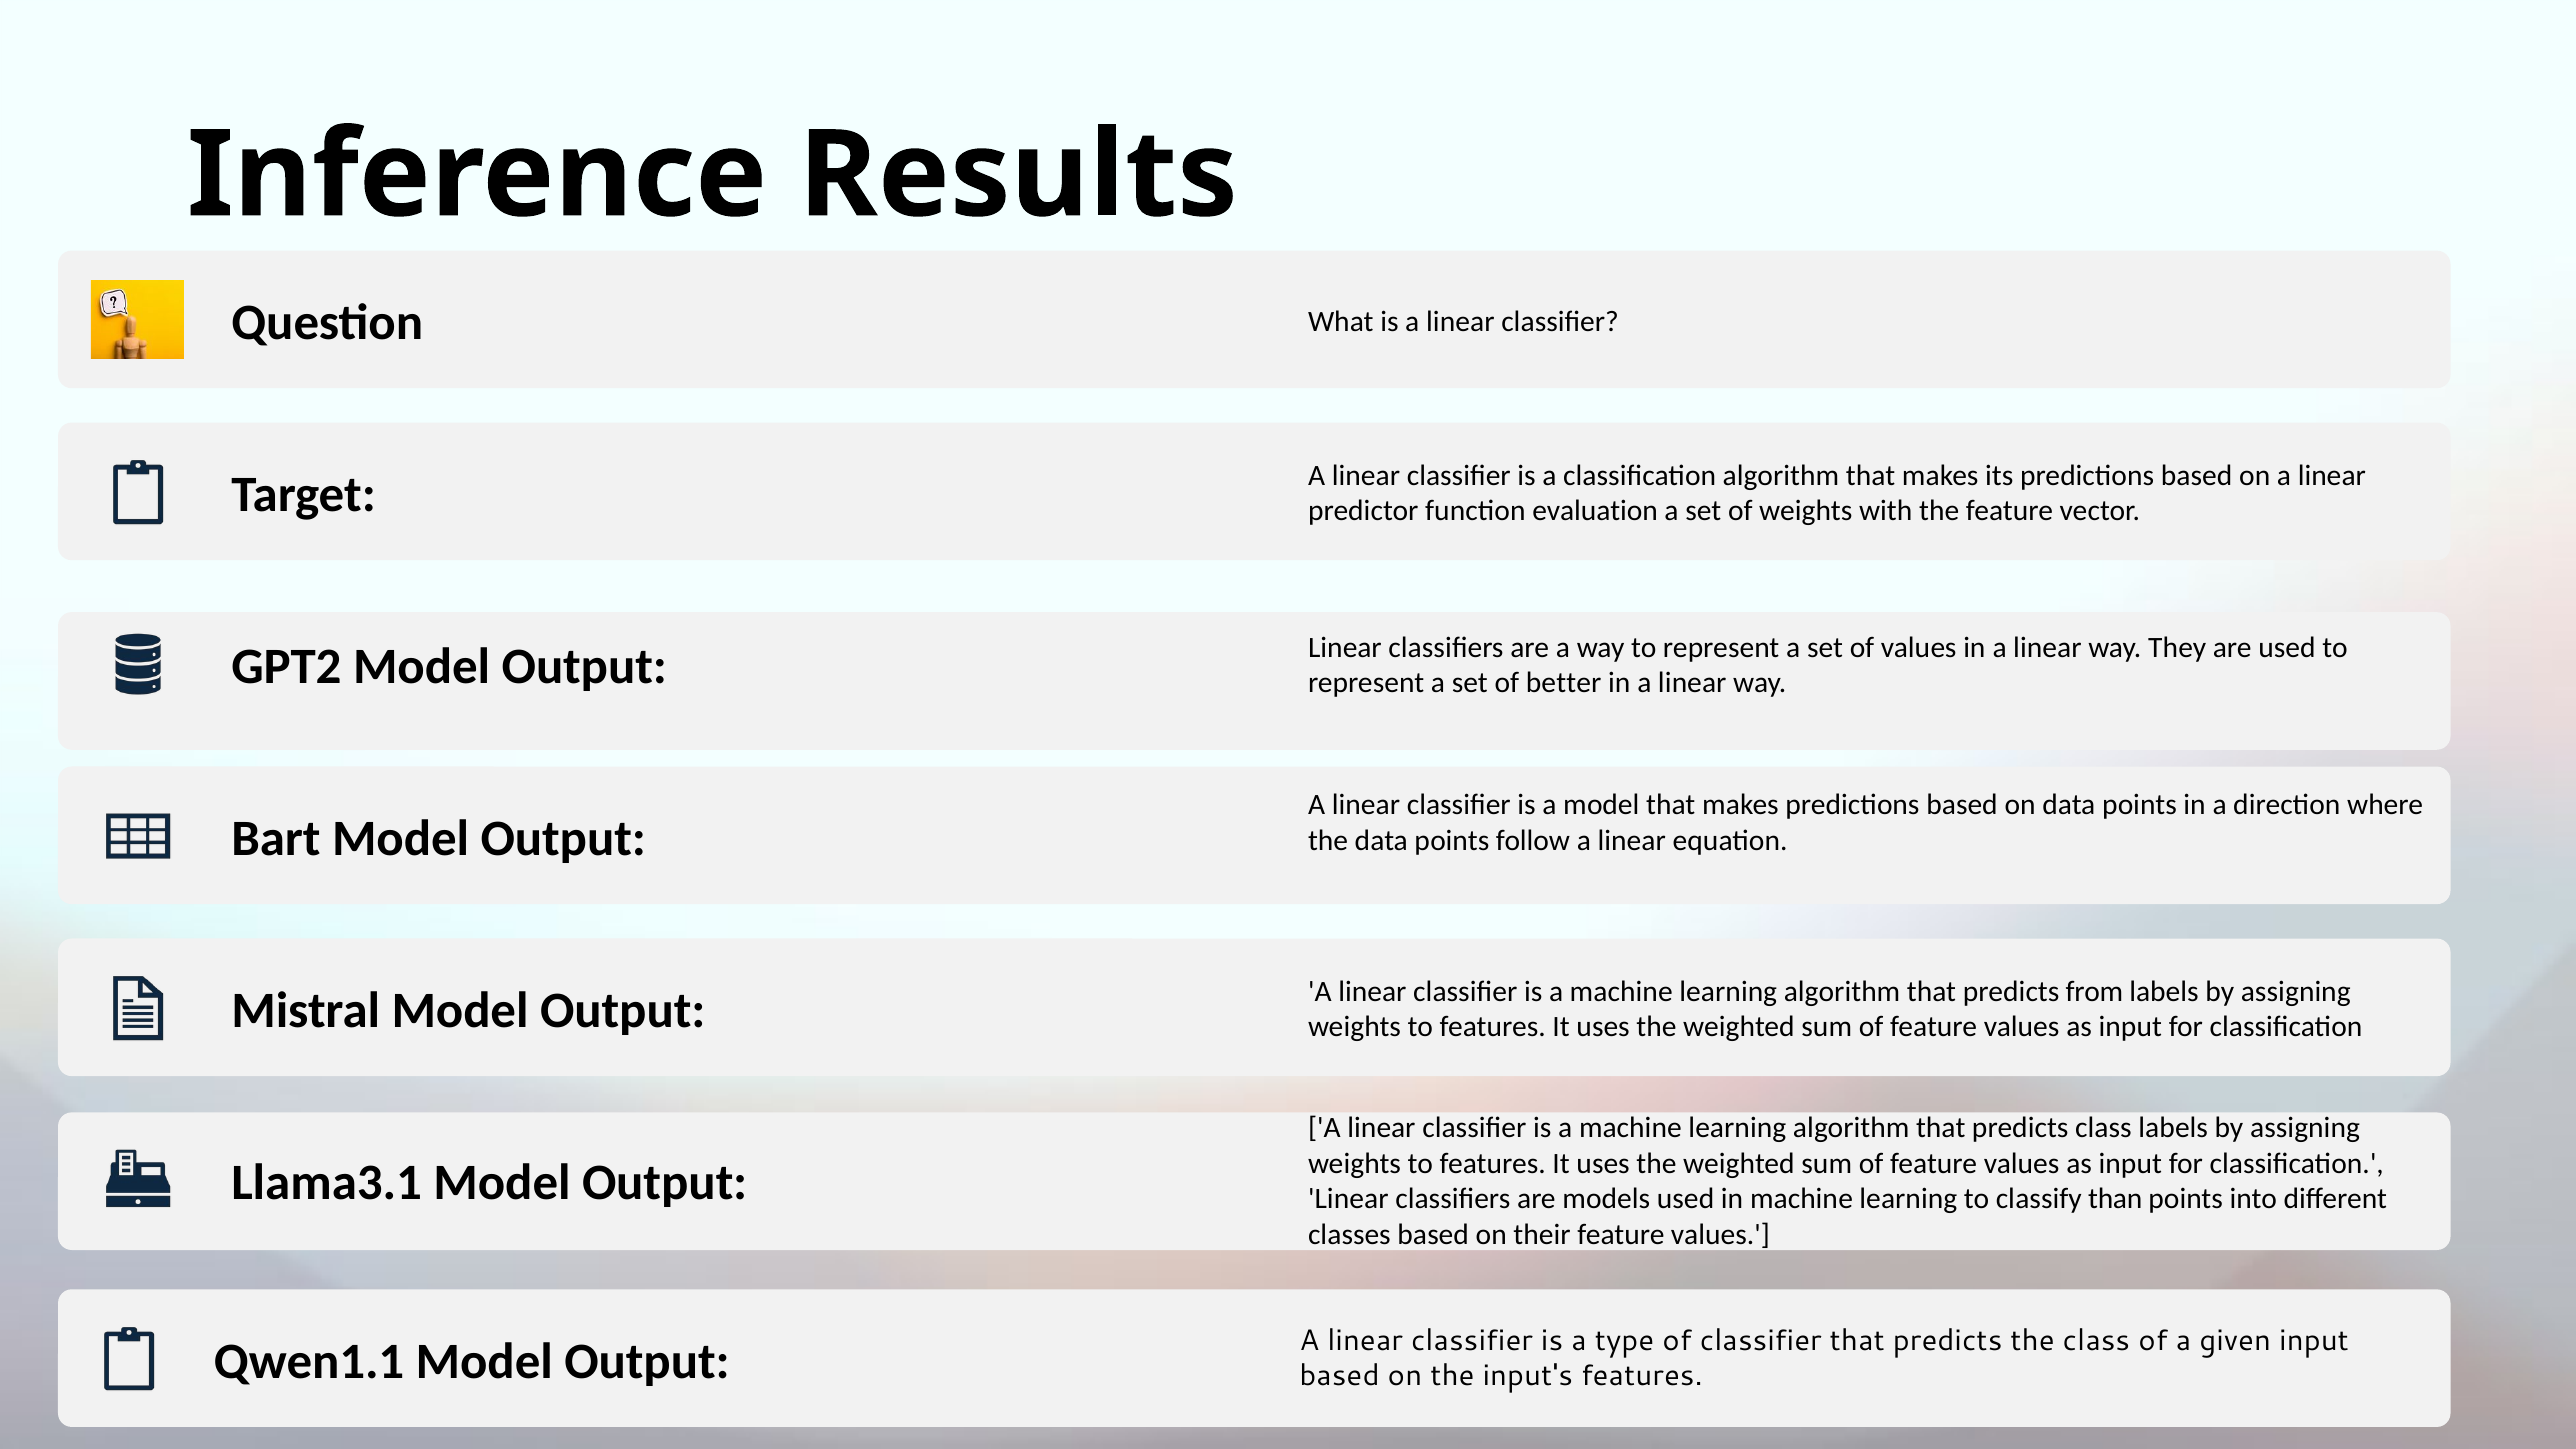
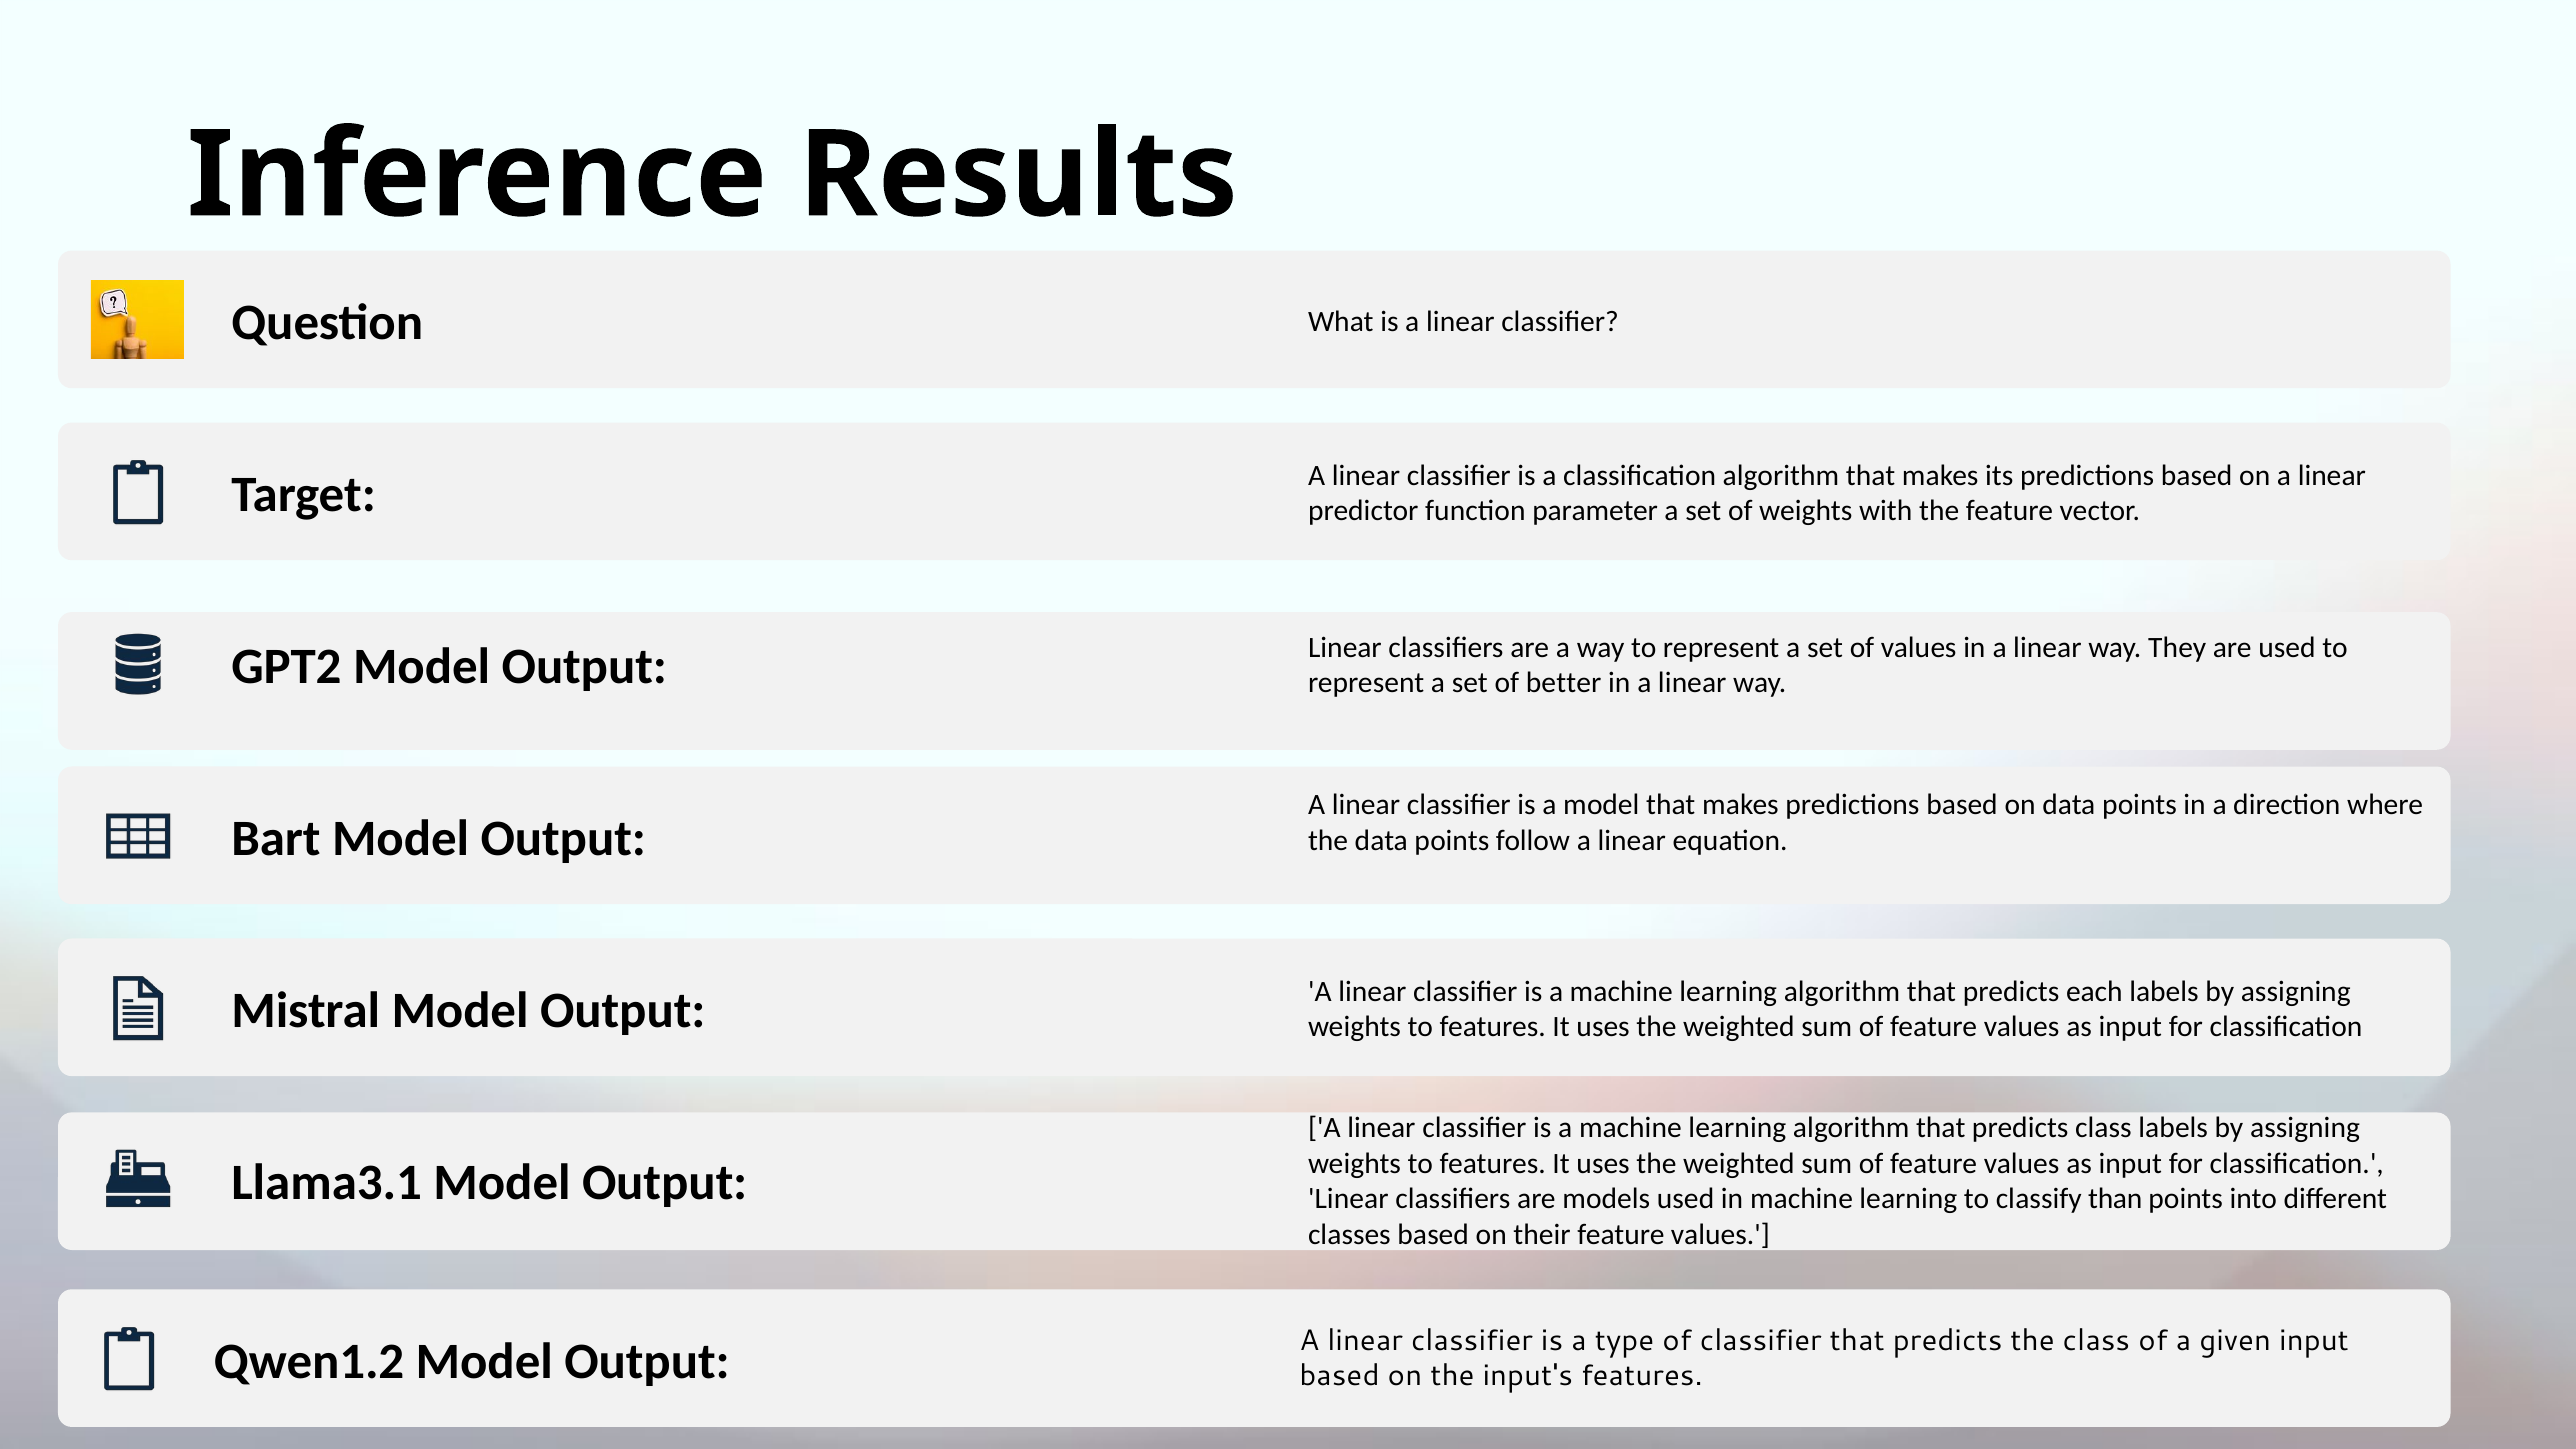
evaluation: evaluation -> parameter
from: from -> each
Qwen1.1: Qwen1.1 -> Qwen1.2
